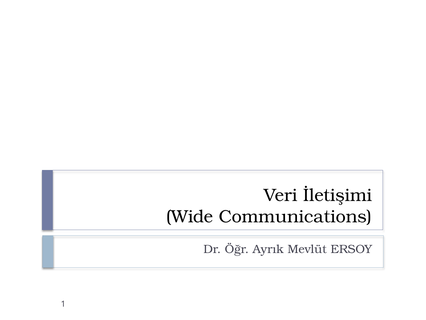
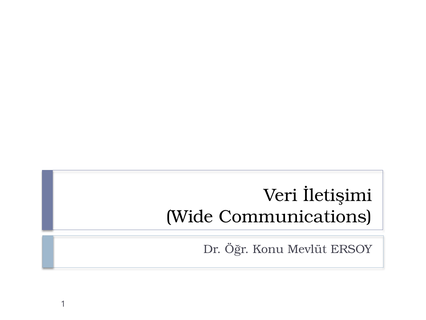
Ayrık: Ayrık -> Konu
